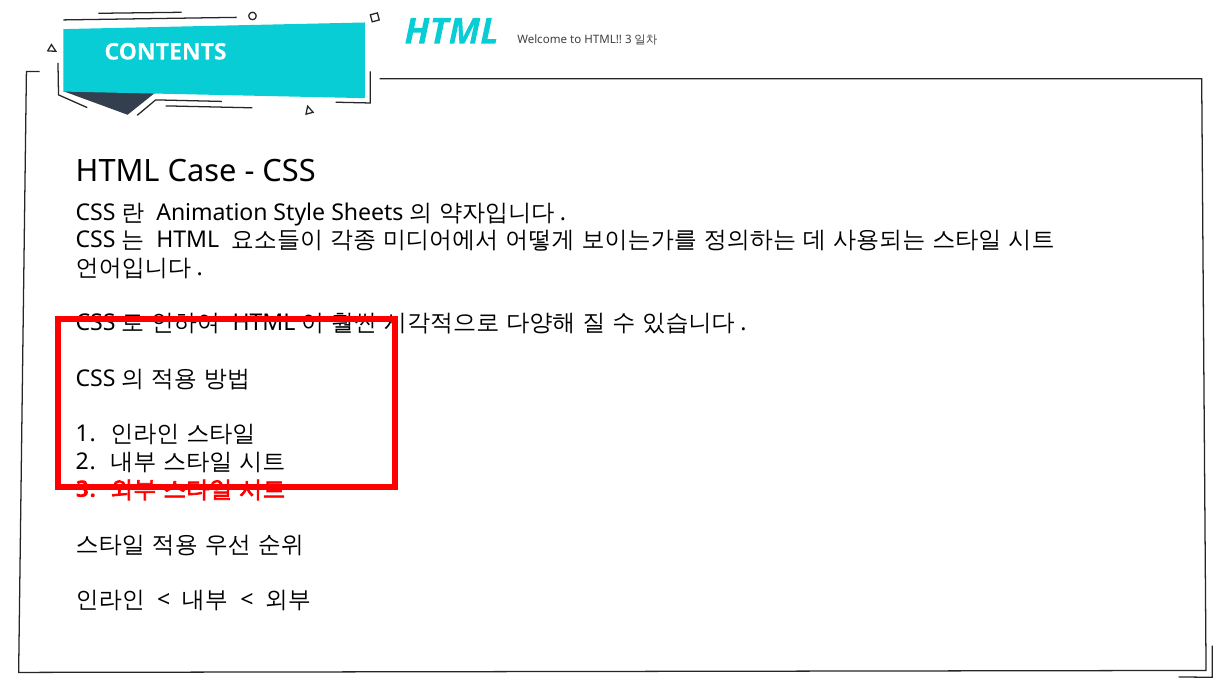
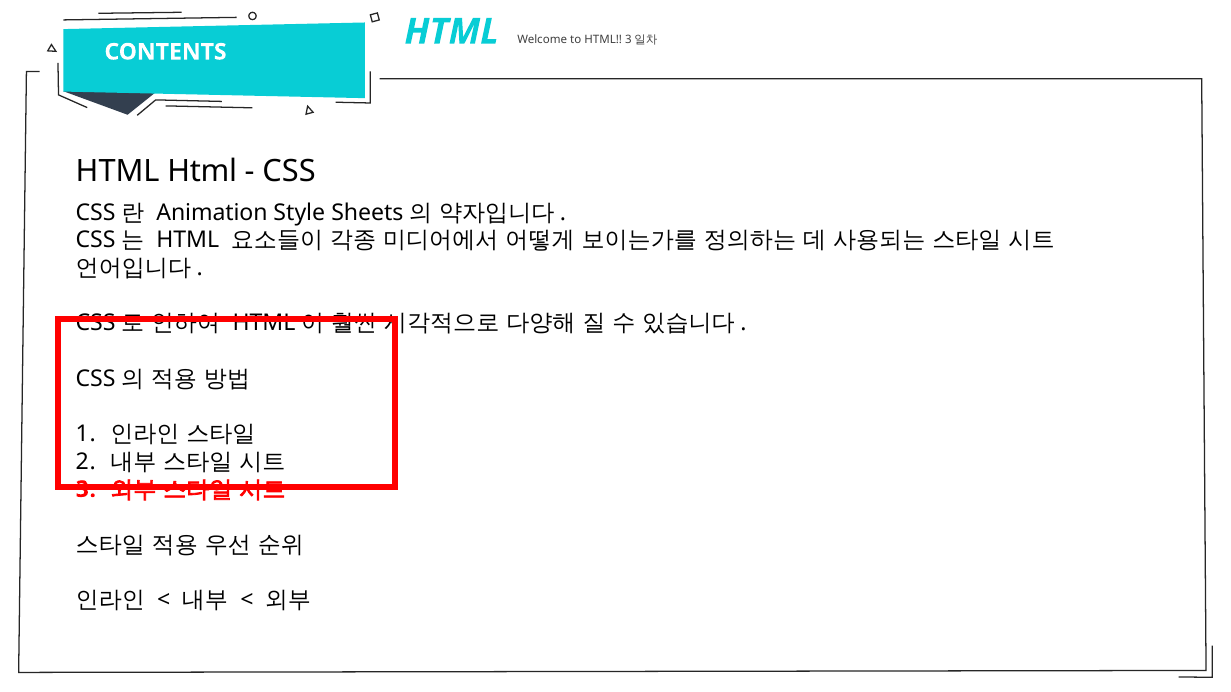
HTML Case: Case -> Html
